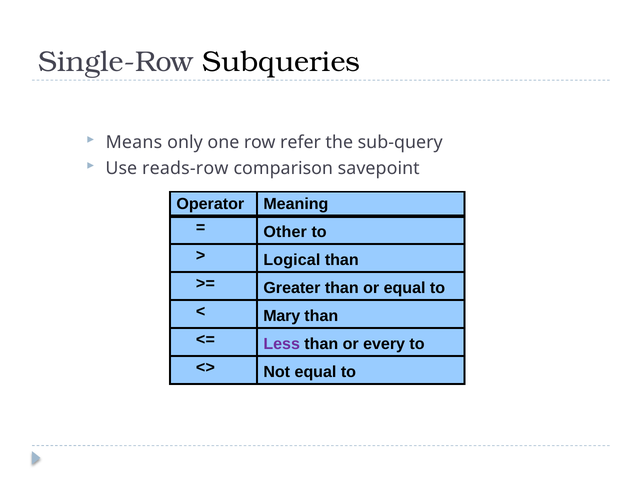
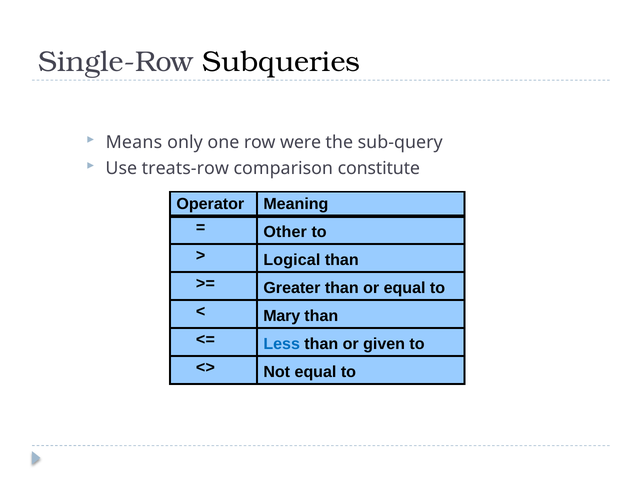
refer: refer -> were
reads-row: reads-row -> treats-row
savepoint: savepoint -> constitute
Less colour: purple -> blue
every: every -> given
